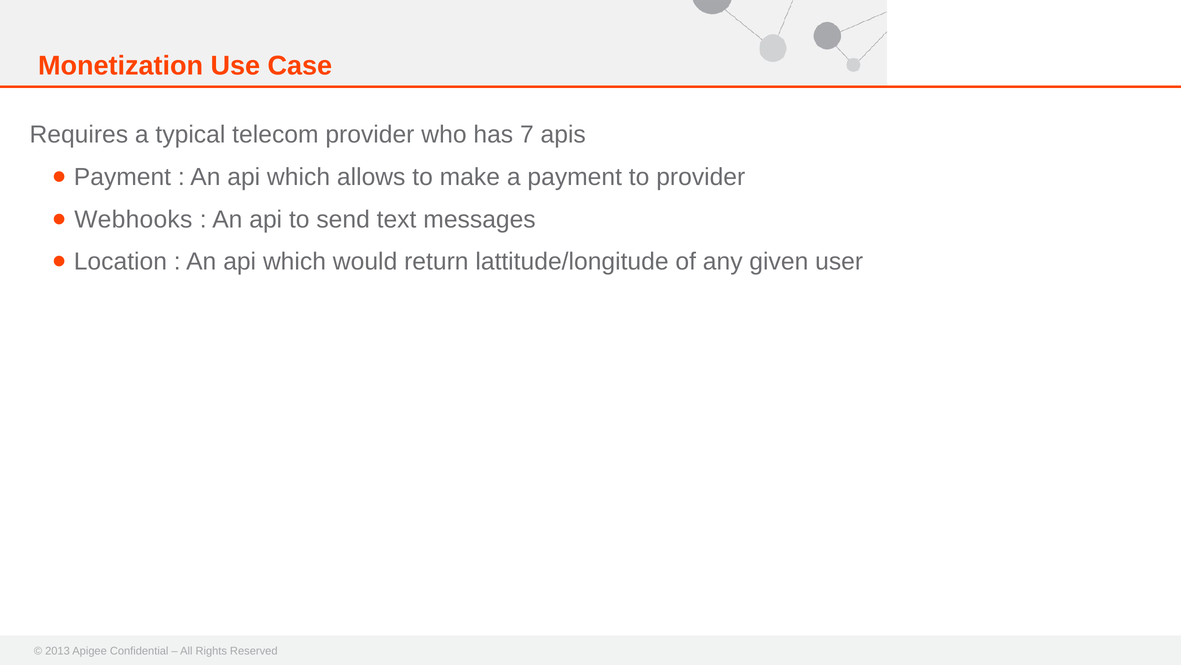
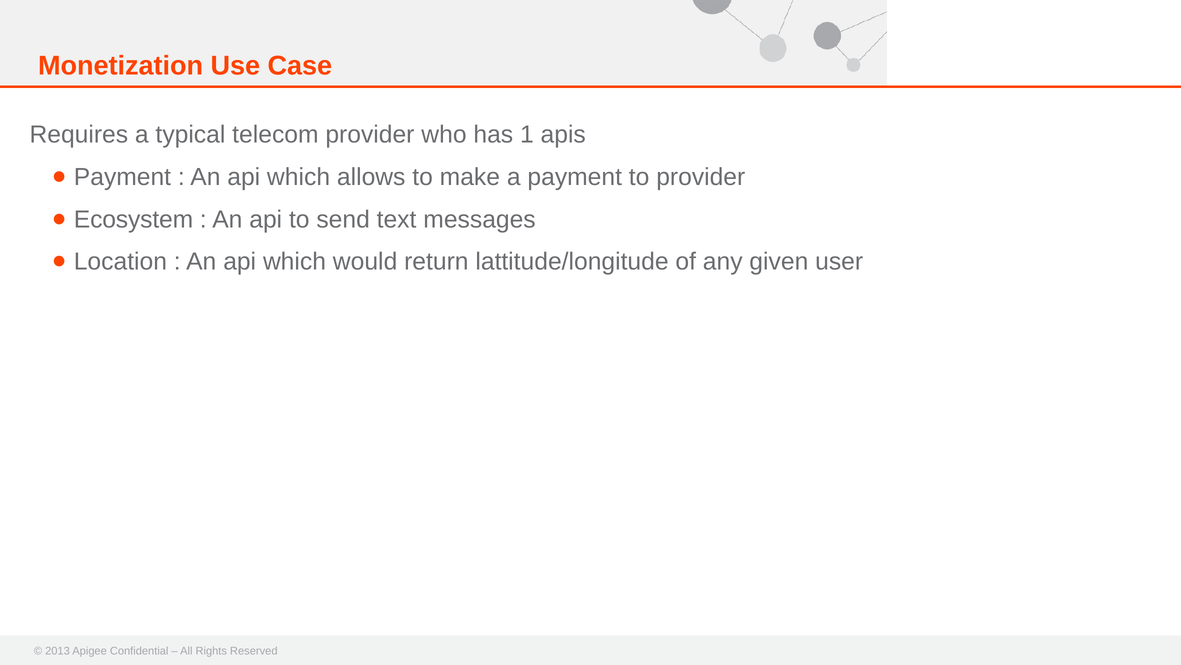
7: 7 -> 1
Webhooks: Webhooks -> Ecosystem
